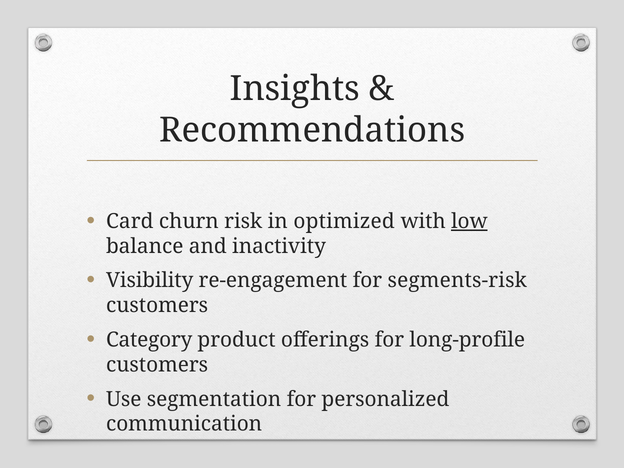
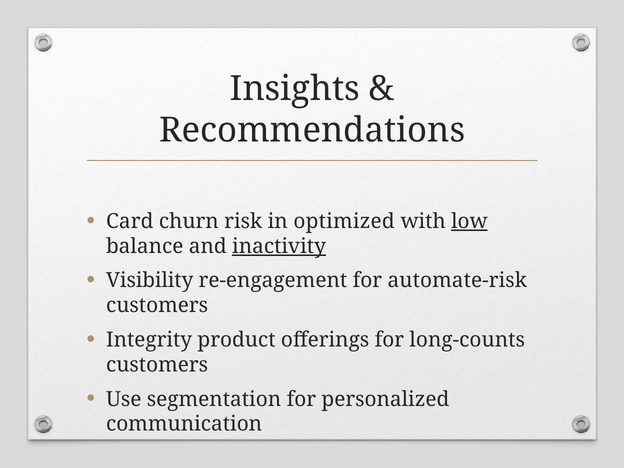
inactivity underline: none -> present
segments-risk: segments-risk -> automate-risk
Category: Category -> Integrity
long-profile: long-profile -> long-counts
